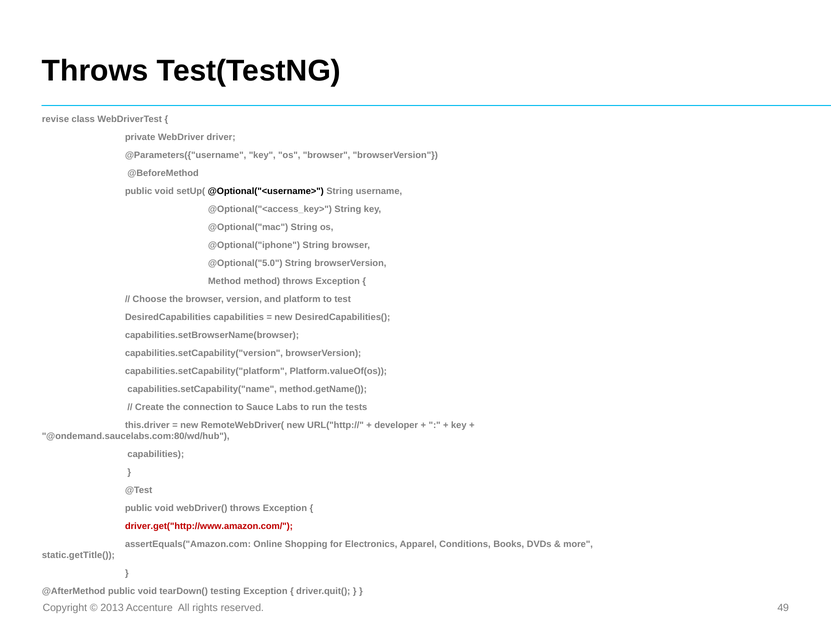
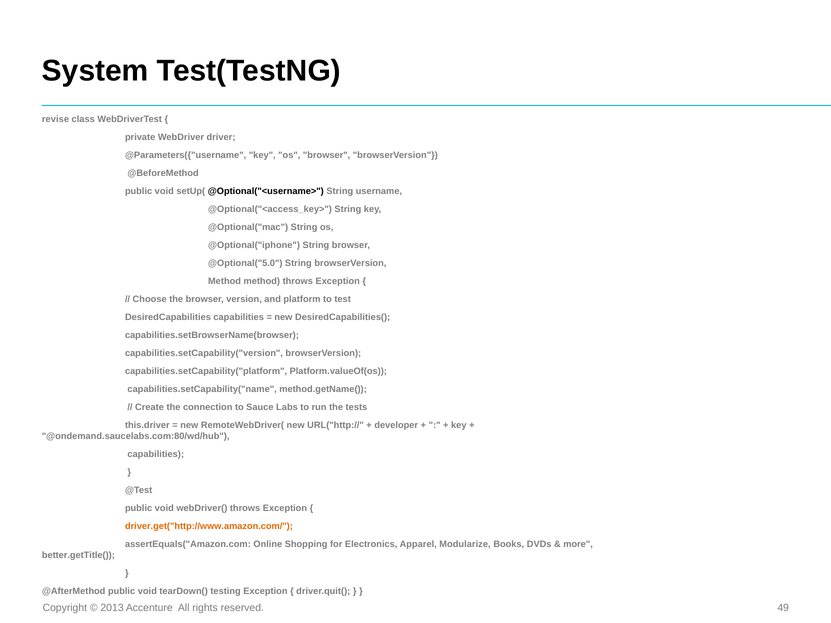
Throws at (95, 71): Throws -> System
driver.get("http://www.amazon.com/ colour: red -> orange
Conditions: Conditions -> Modularize
static.getTitle(: static.getTitle( -> better.getTitle(
